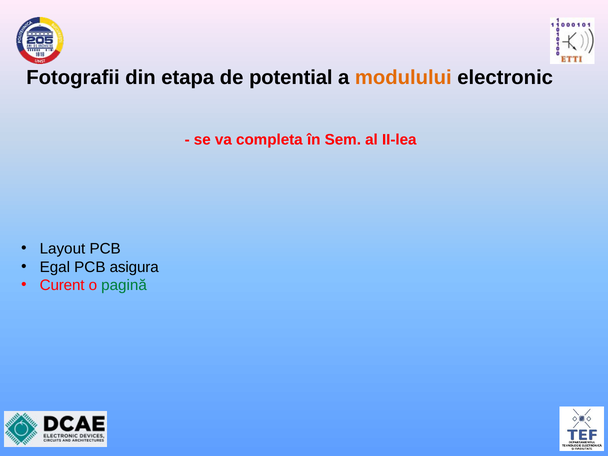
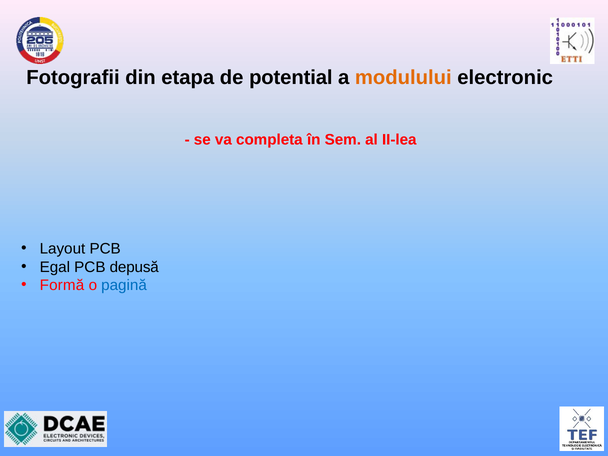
asigura: asigura -> depusă
Curent: Curent -> Formă
pagină colour: green -> blue
